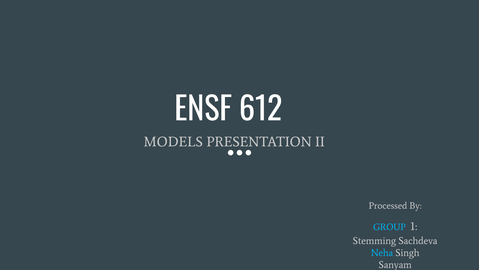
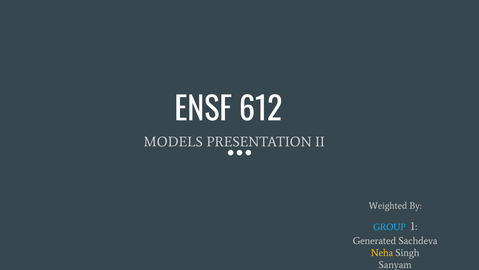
Processed: Processed -> Weighted
Stemming: Stemming -> Generated
Neha colour: light blue -> yellow
